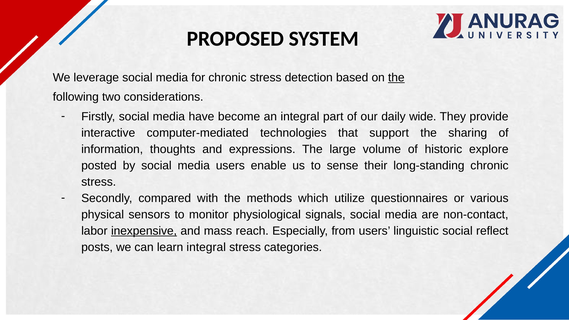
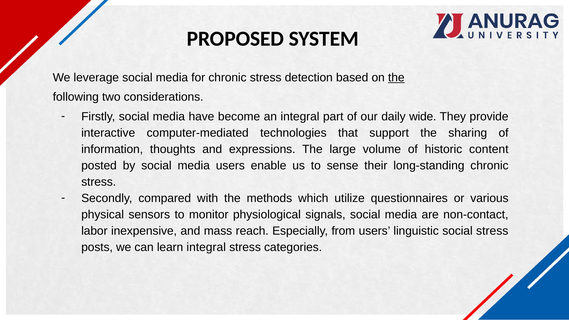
explore: explore -> content
inexpensive underline: present -> none
social reflect: reflect -> stress
